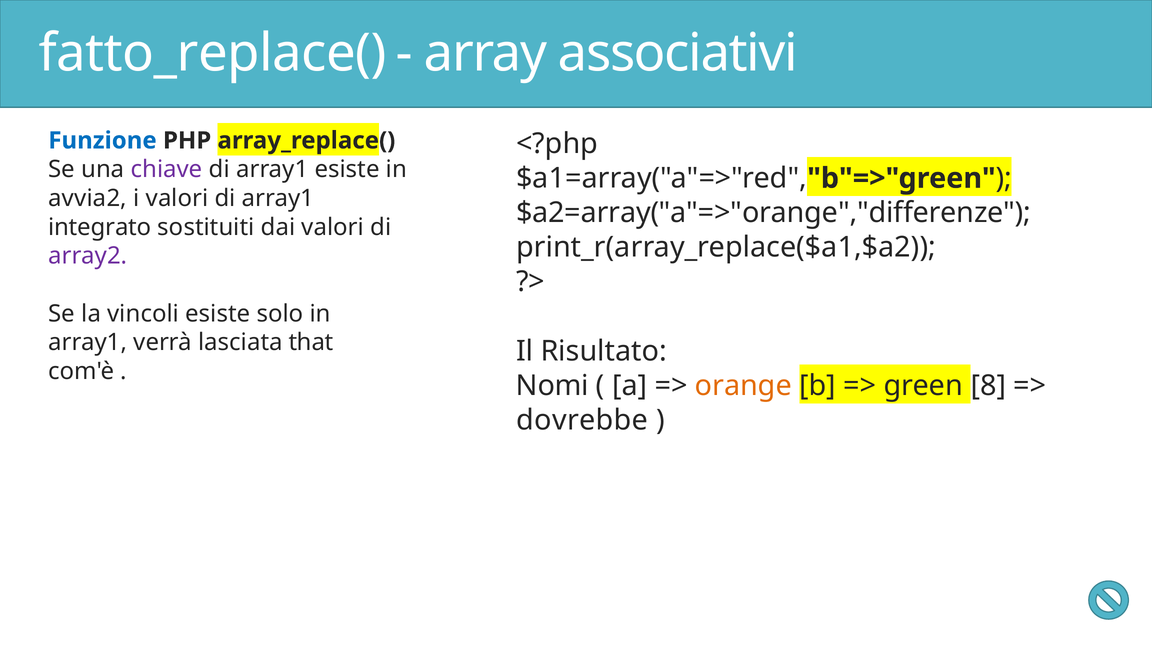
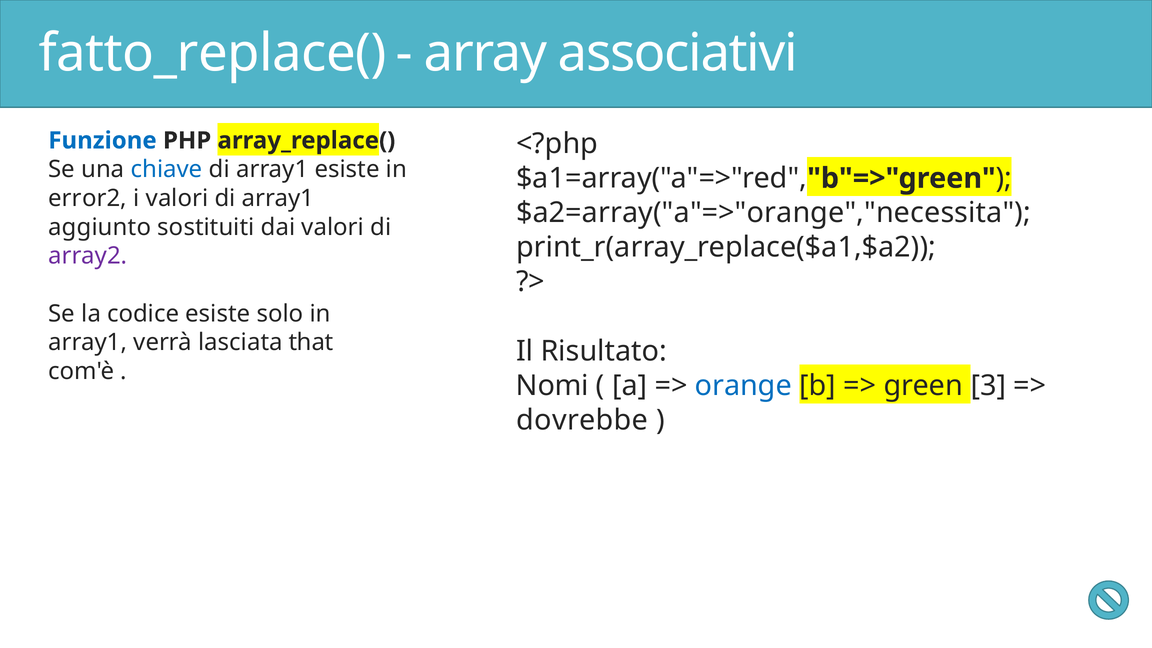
chiave colour: purple -> blue
avvia2: avvia2 -> error2
$a2=array("a"=>"orange","differenze: $a2=array("a"=>"orange","differenze -> $a2=array("a"=>"orange","necessita
integrato: integrato -> aggiunto
vincoli: vincoli -> codice
orange colour: orange -> blue
8: 8 -> 3
